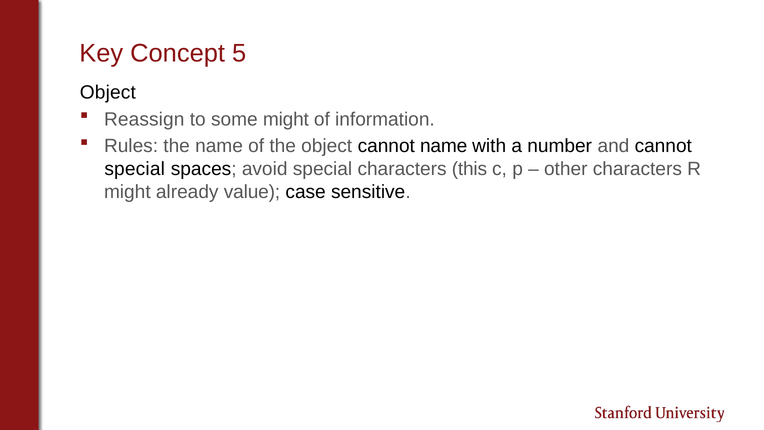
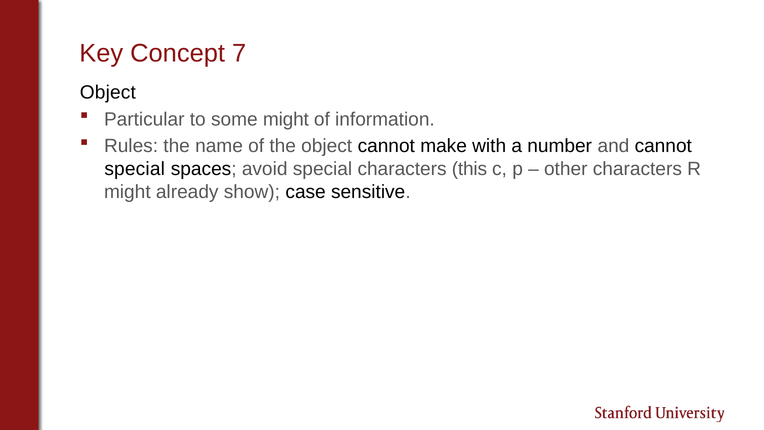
5: 5 -> 7
Reassign: Reassign -> Particular
cannot name: name -> make
value: value -> show
